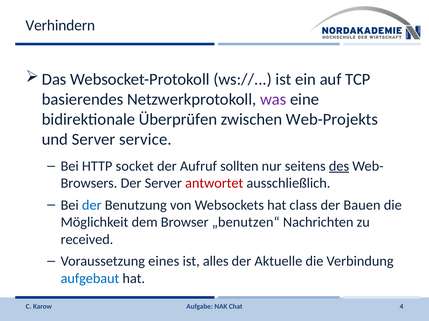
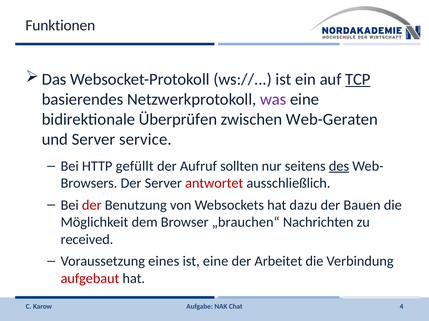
Verhindern: Verhindern -> Funktionen
TCP underline: none -> present
Web-Projekts: Web-Projekts -> Web-Geraten
socket: socket -> gefüllt
der at (92, 206) colour: blue -> red
class: class -> dazu
„benutzen“: „benutzen“ -> „brauchen“
ist alles: alles -> eine
Aktuelle: Aktuelle -> Arbeitet
aufgebaut colour: blue -> red
